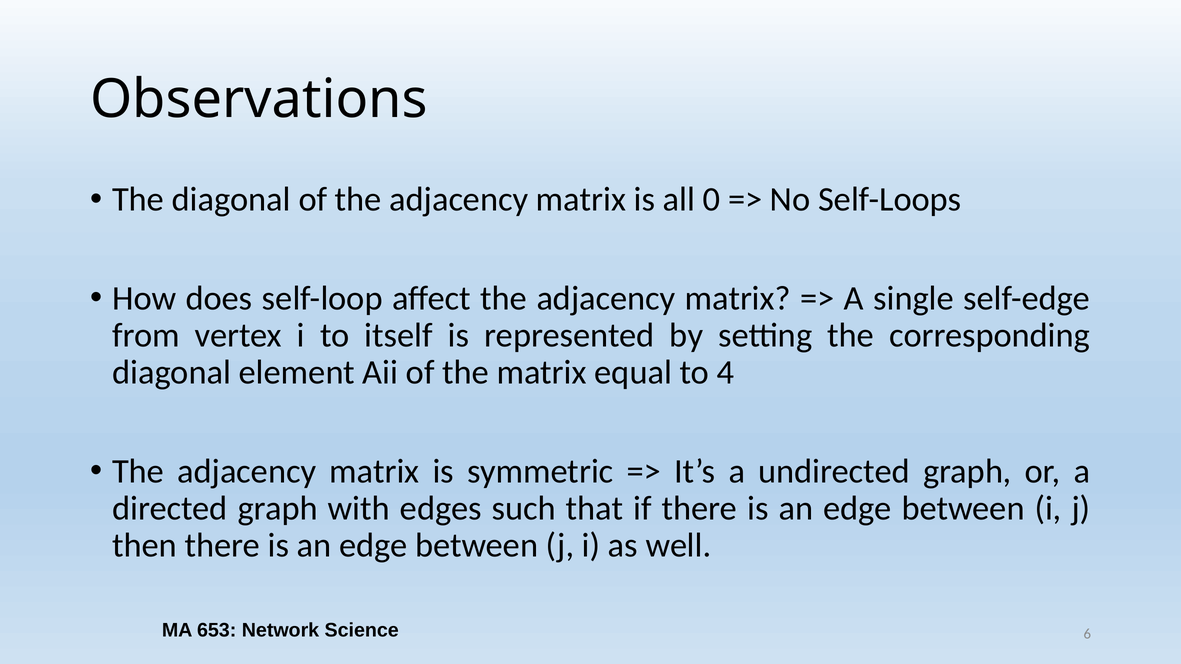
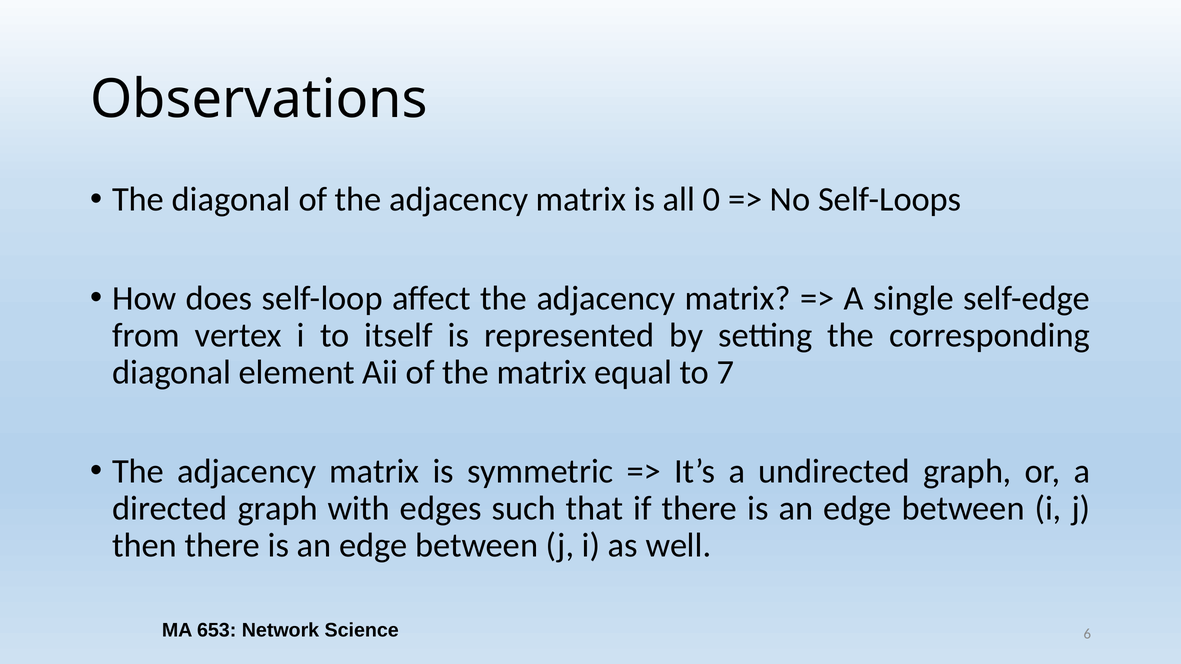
4: 4 -> 7
